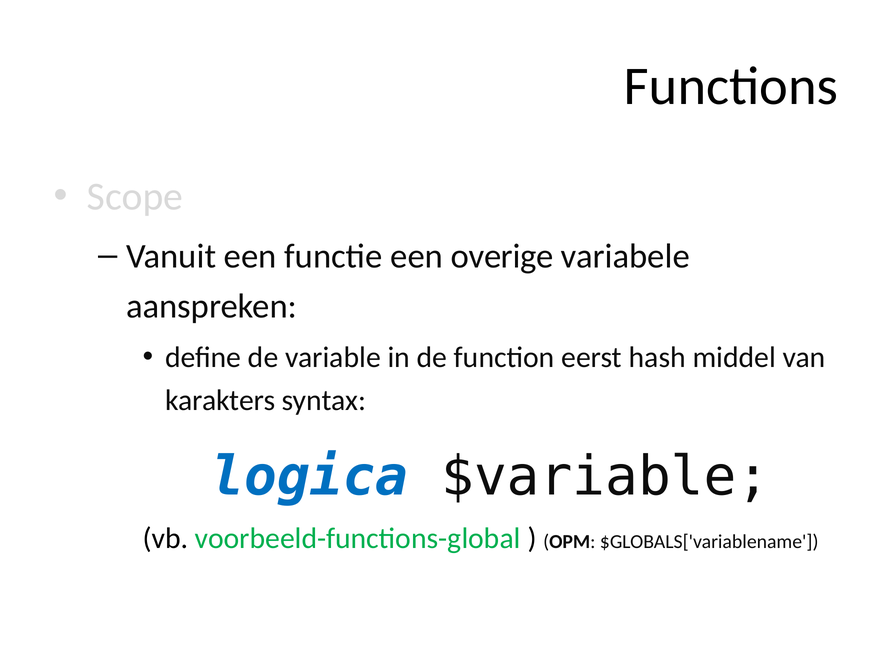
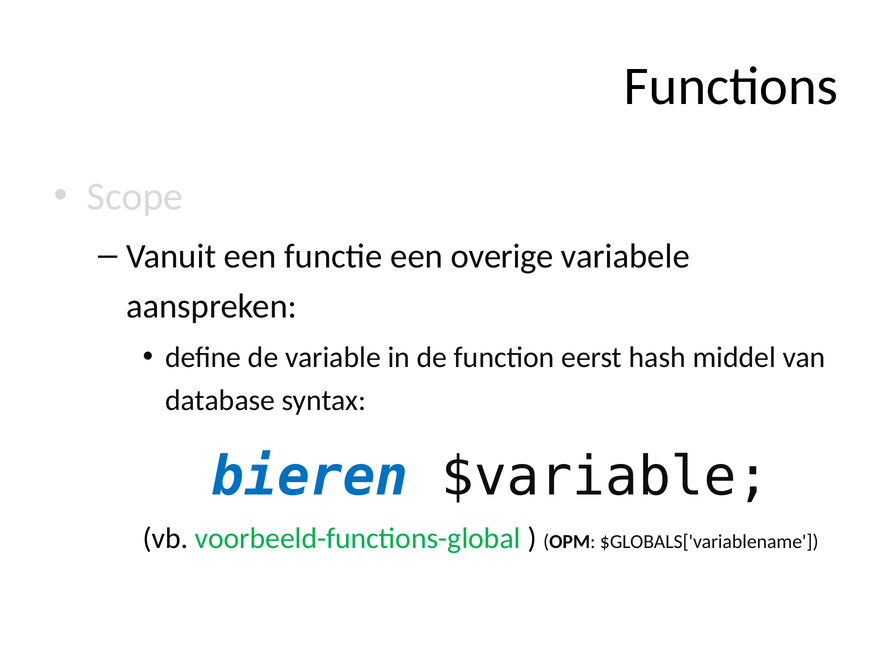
karakters: karakters -> database
logica: logica -> bieren
